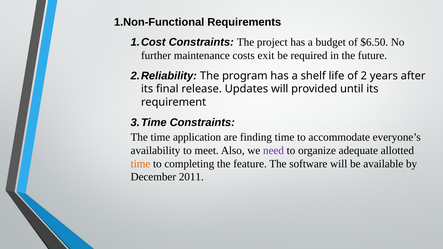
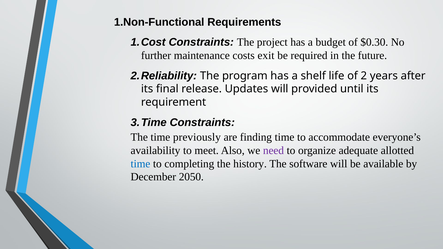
$6.50: $6.50 -> $0.30
application: application -> previously
time at (140, 164) colour: orange -> blue
feature: feature -> history
2011: 2011 -> 2050
